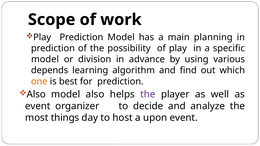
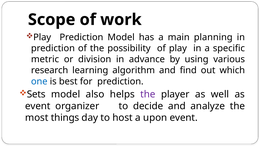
model at (45, 59): model -> metric
depends: depends -> research
one colour: orange -> blue
Also at (36, 94): Also -> Sets
